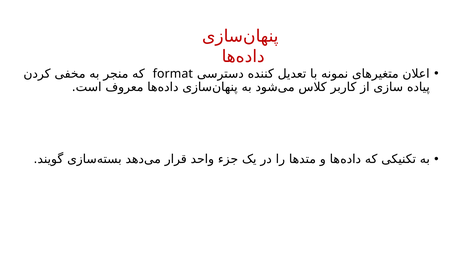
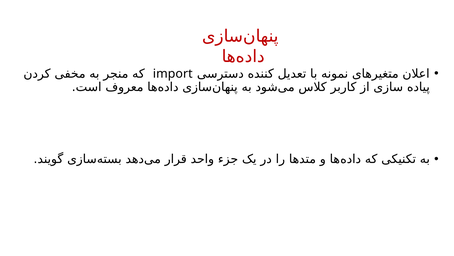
format: format -> import
